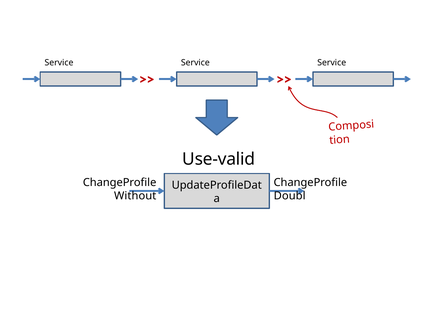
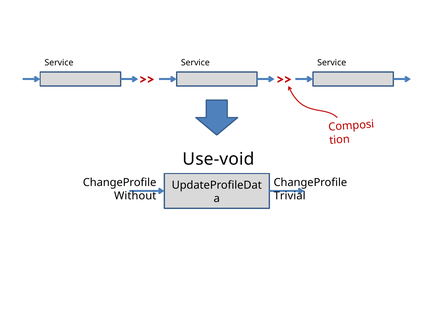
Use-valid: Use-valid -> Use-void
Doubl: Doubl -> Trivial
